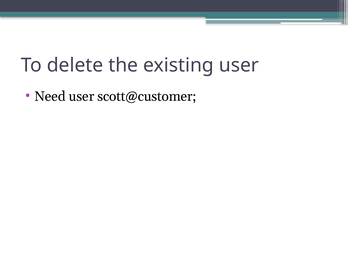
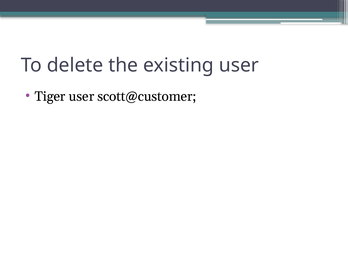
Need: Need -> Tiger
